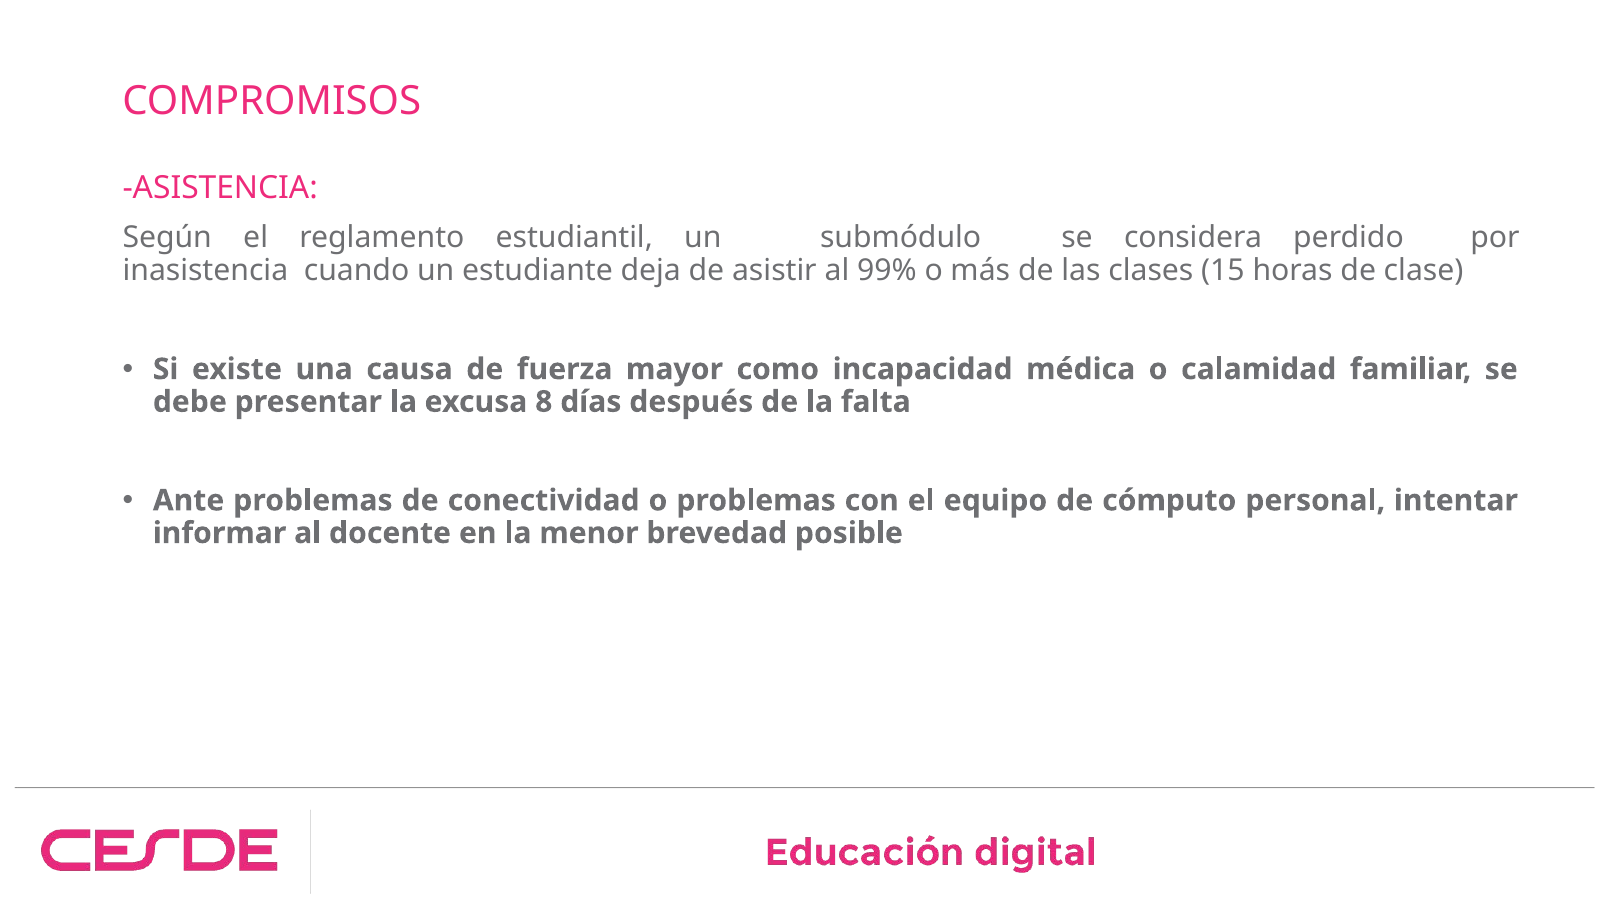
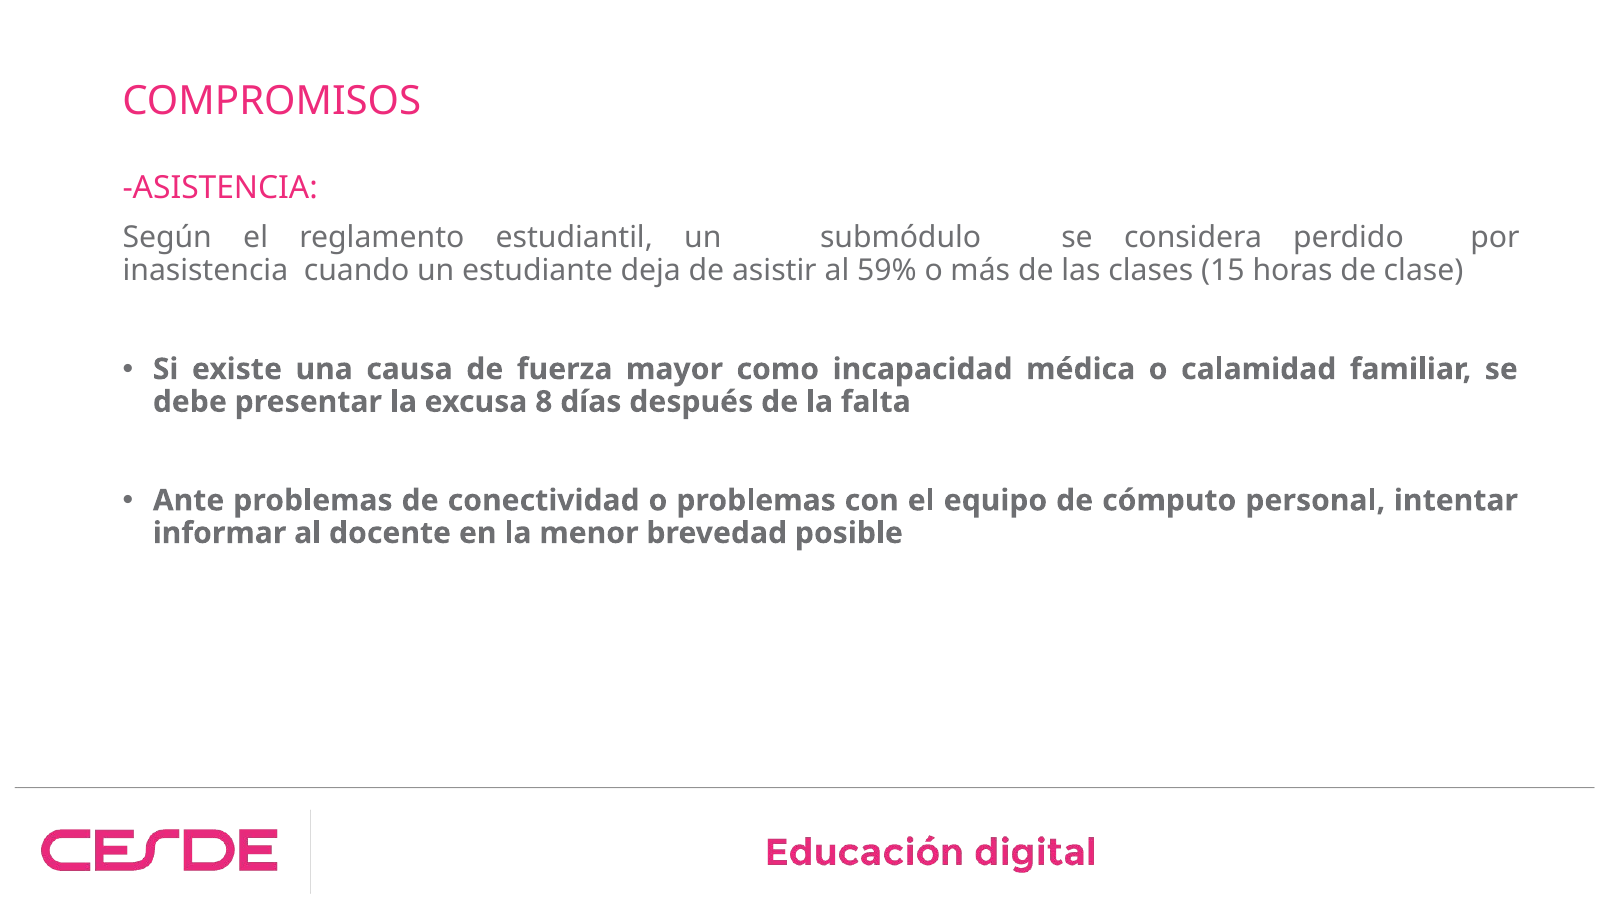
99%: 99% -> 59%
